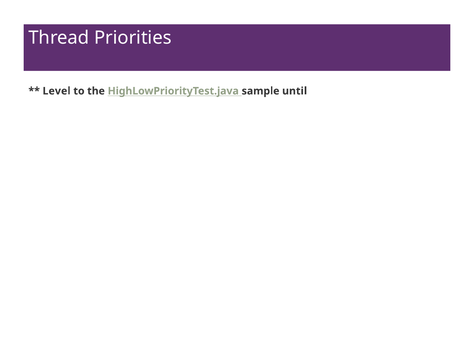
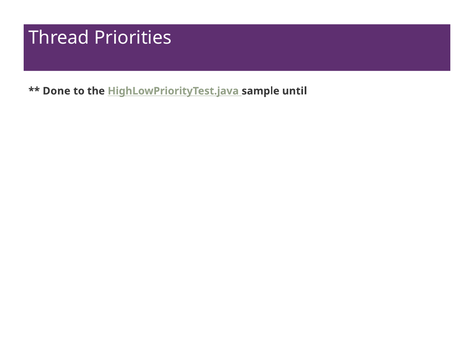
Level: Level -> Done
